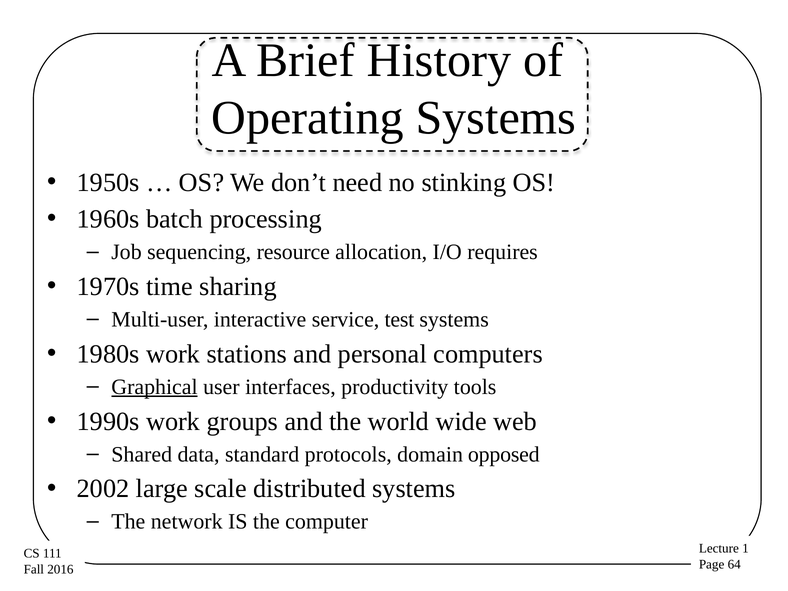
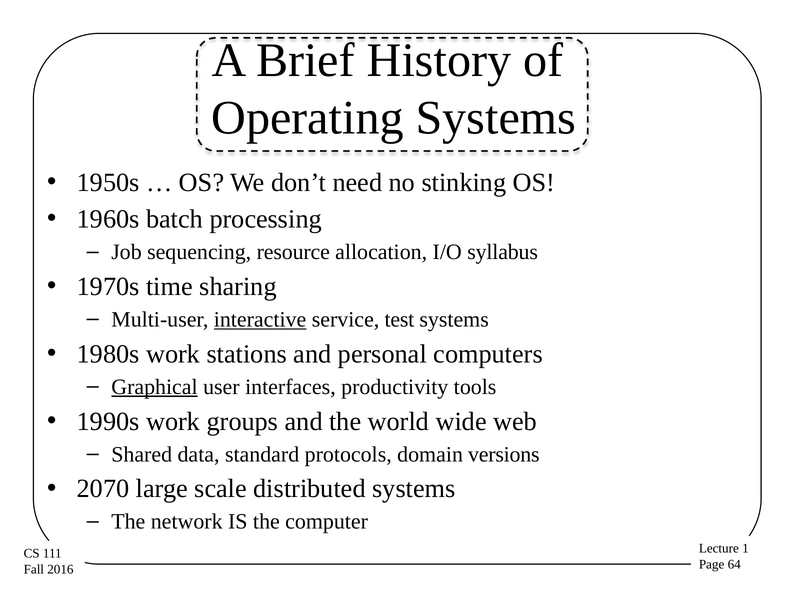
requires: requires -> syllabus
interactive underline: none -> present
opposed: opposed -> versions
2002: 2002 -> 2070
